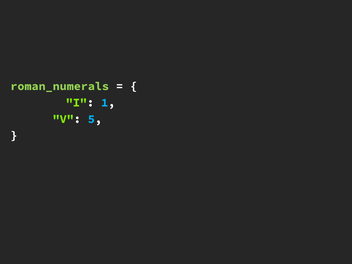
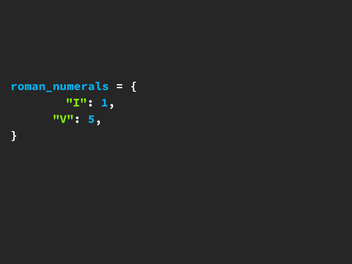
roman_numerals colour: light green -> light blue
